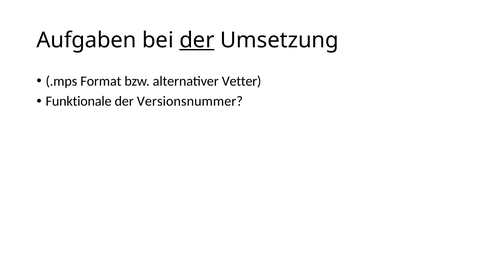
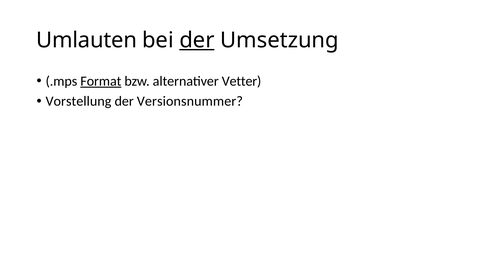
Aufgaben: Aufgaben -> Umlauten
Format underline: none -> present
Funktionale: Funktionale -> Vorstellung
